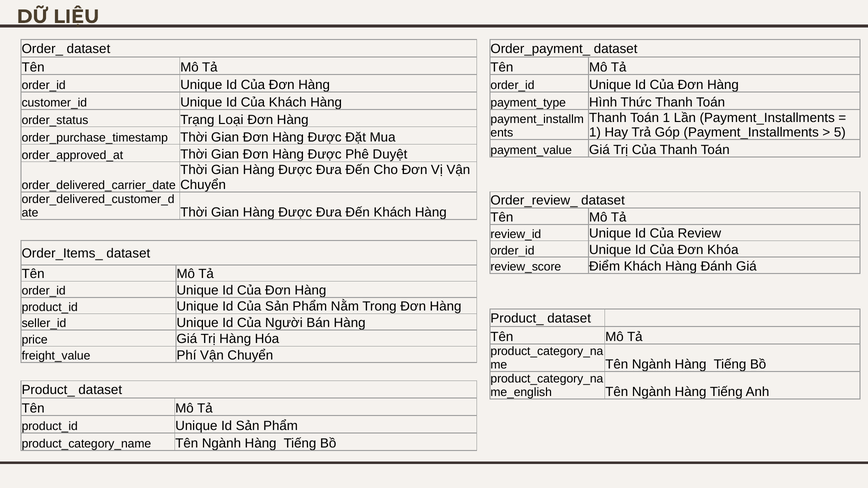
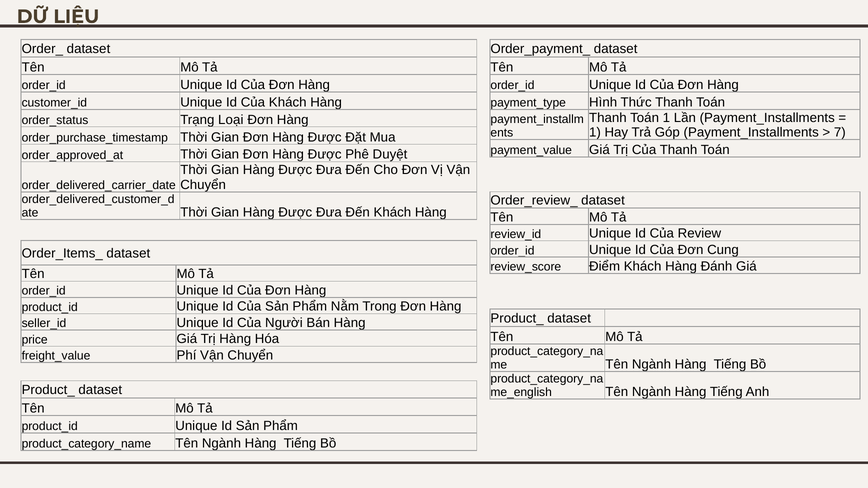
5: 5 -> 7
Khóa: Khóa -> Cung
